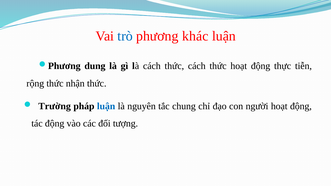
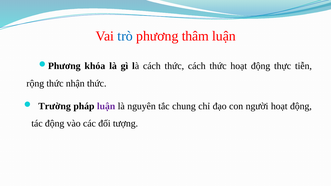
khác: khác -> thâm
dung: dung -> khóa
luận at (106, 106) colour: blue -> purple
